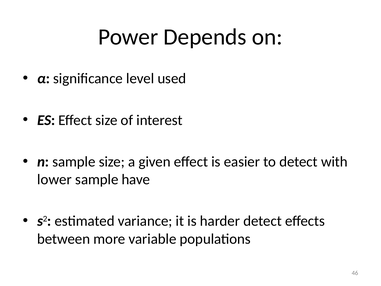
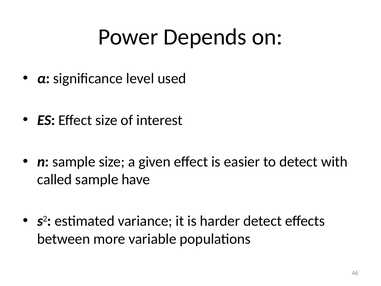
lower: lower -> called
